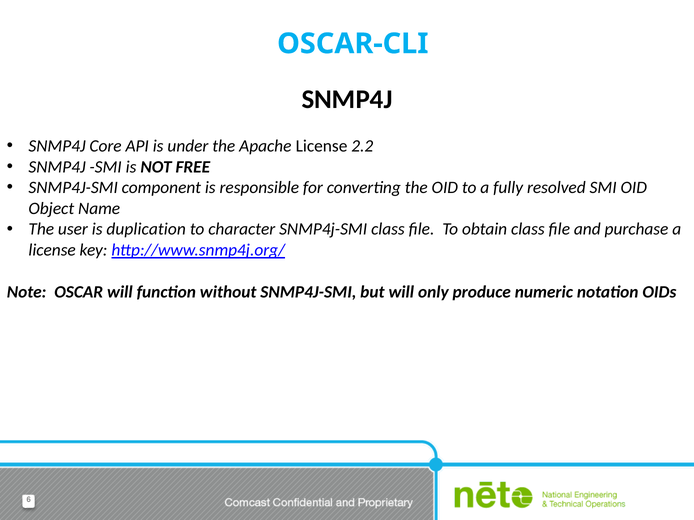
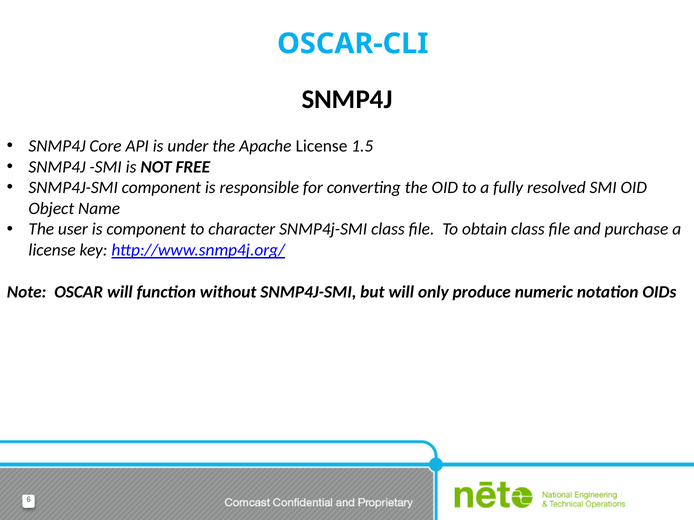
2.2: 2.2 -> 1.5
is duplication: duplication -> component
